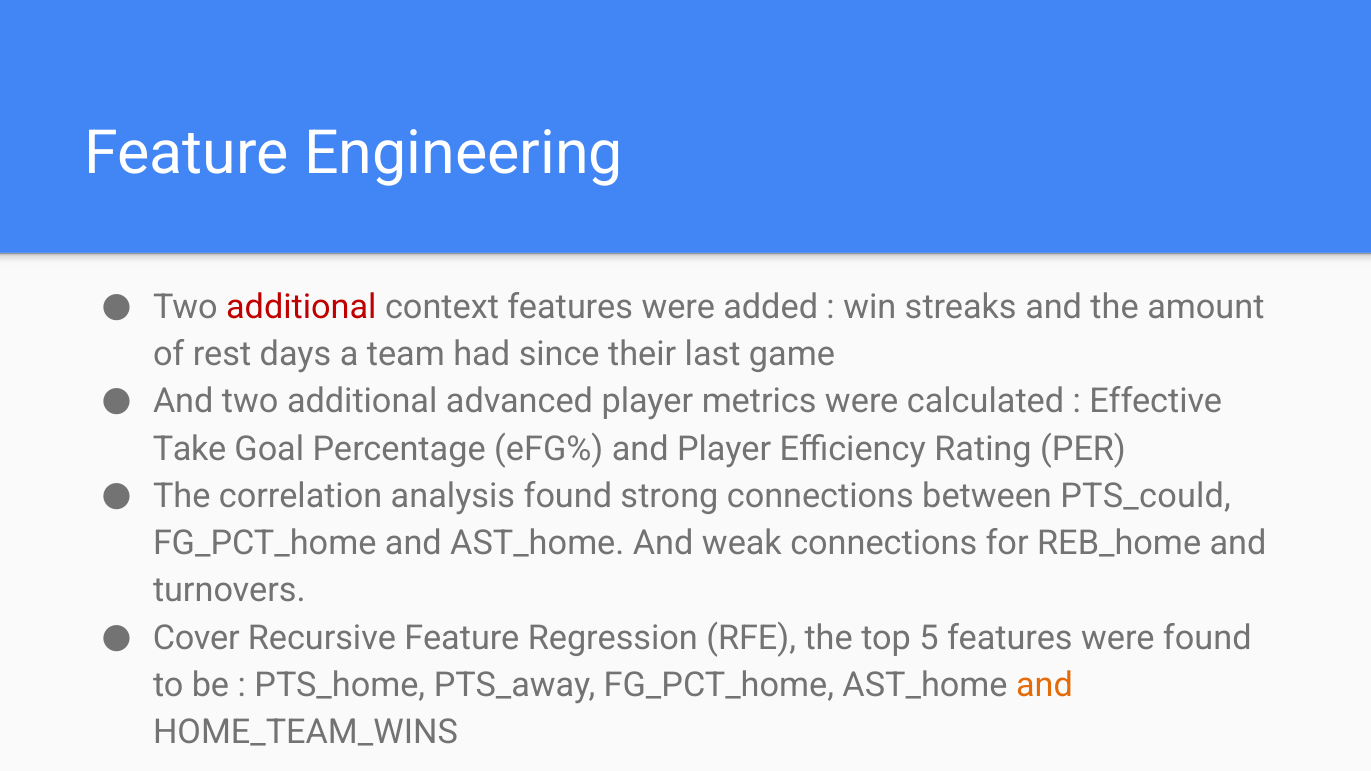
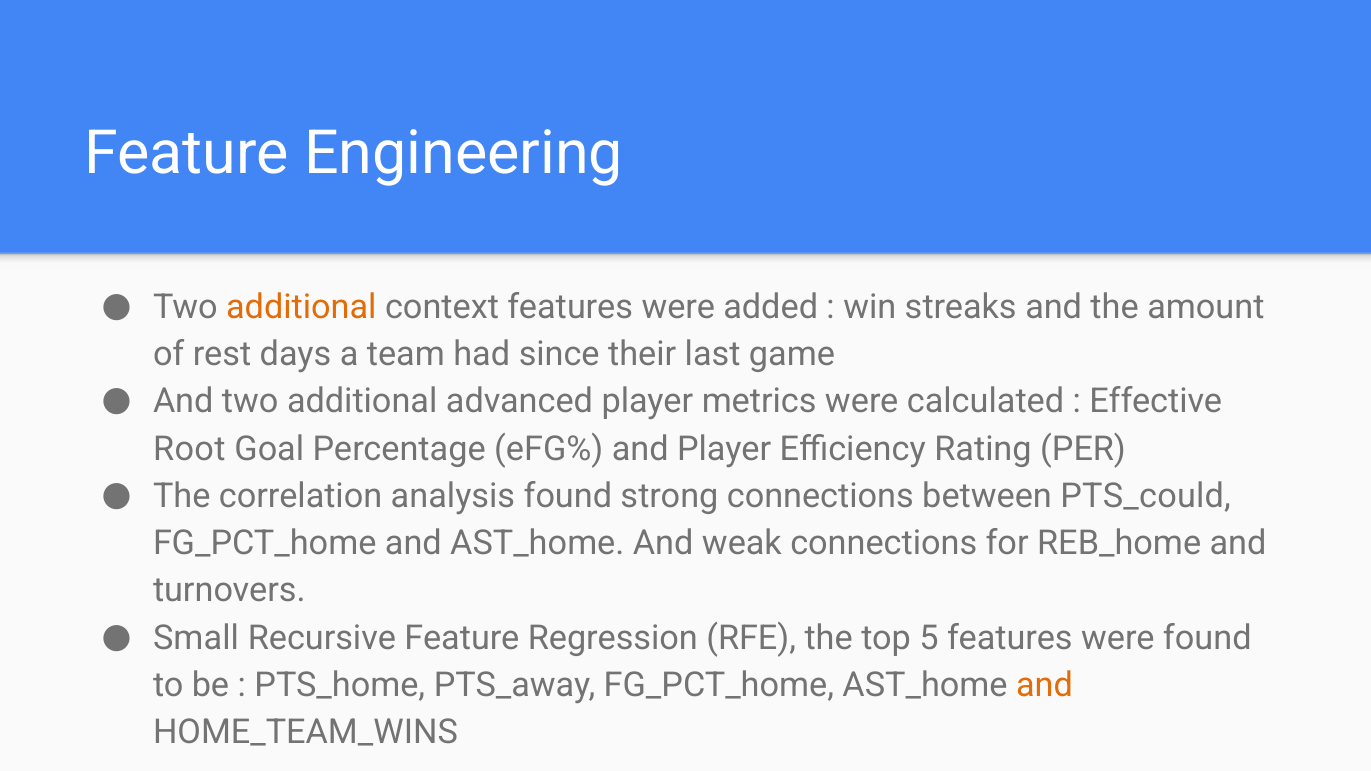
additional at (301, 307) colour: red -> orange
Take: Take -> Root
Cover: Cover -> Small
